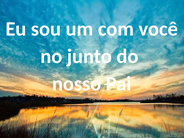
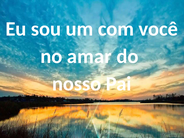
junto: junto -> amar
